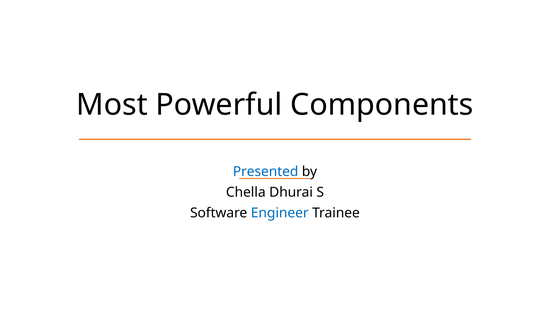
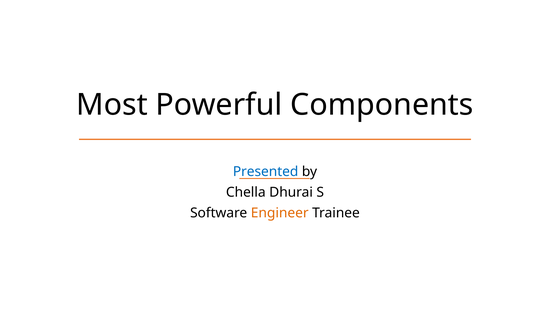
Engineer colour: blue -> orange
